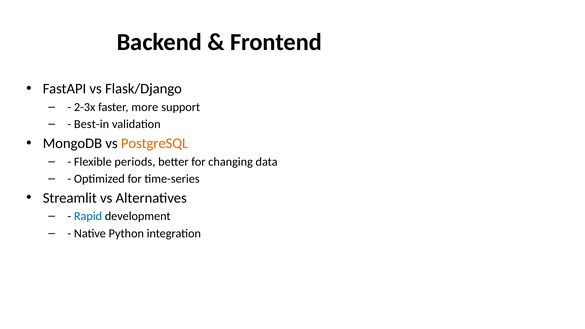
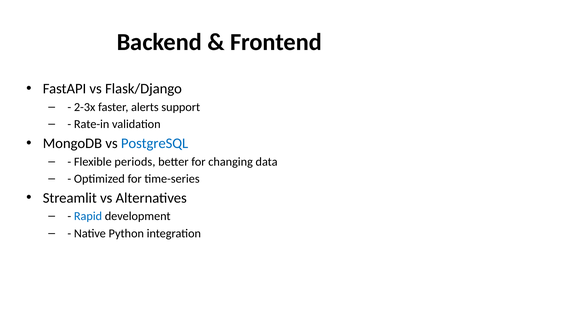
more: more -> alerts
Best-in: Best-in -> Rate-in
PostgreSQL colour: orange -> blue
